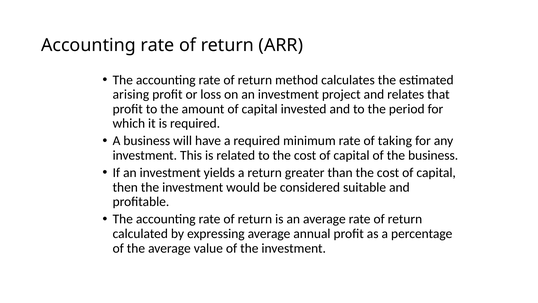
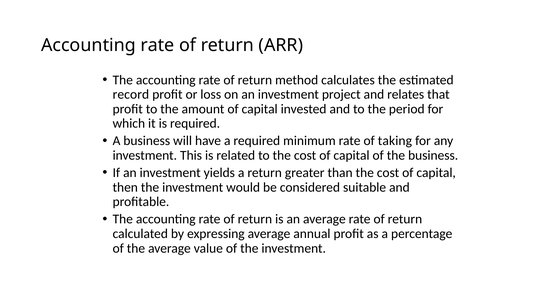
arising: arising -> record
